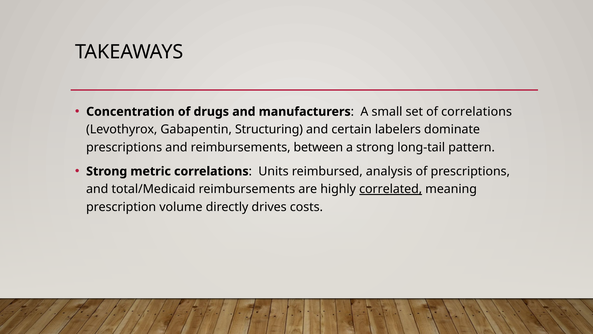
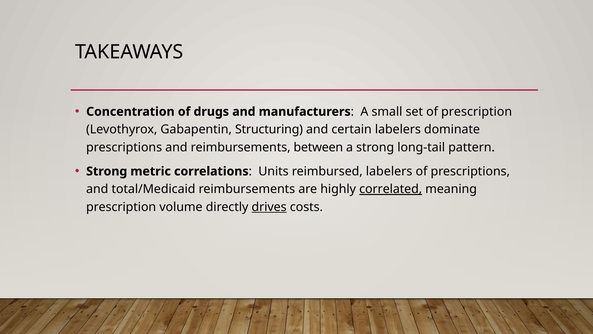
of correlations: correlations -> prescription
reimbursed analysis: analysis -> labelers
drives underline: none -> present
